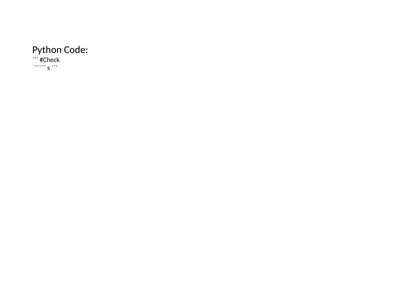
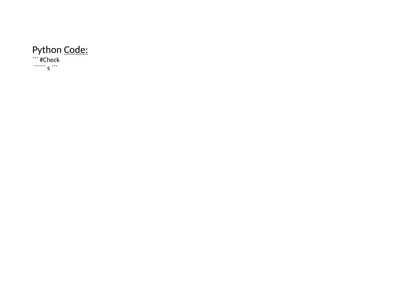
Code underline: none -> present
